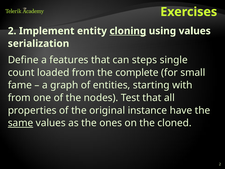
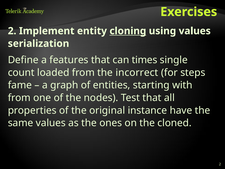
steps: steps -> times
complete: complete -> incorrect
small: small -> steps
same underline: present -> none
